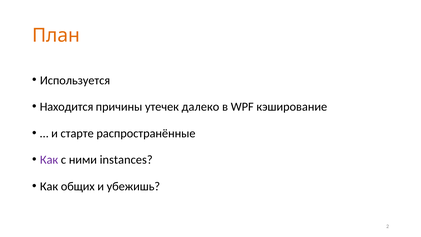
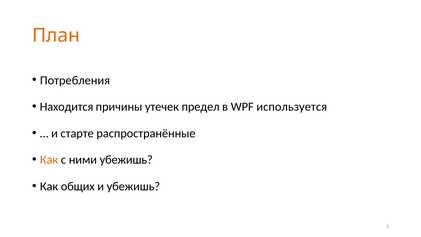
Используется: Используется -> Потребления
далеко: далеко -> предел
кэширование: кэширование -> используется
Как at (49, 160) colour: purple -> orange
ними instances: instances -> убежишь
